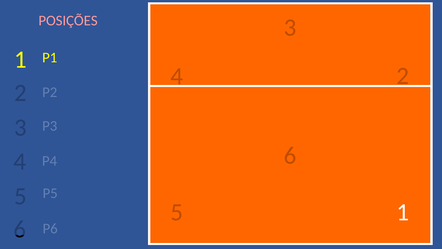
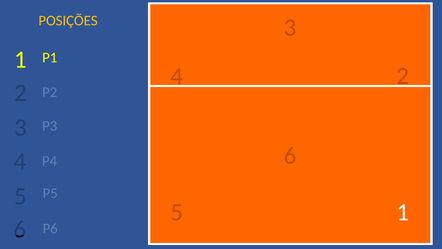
POSIÇÕES colour: pink -> yellow
